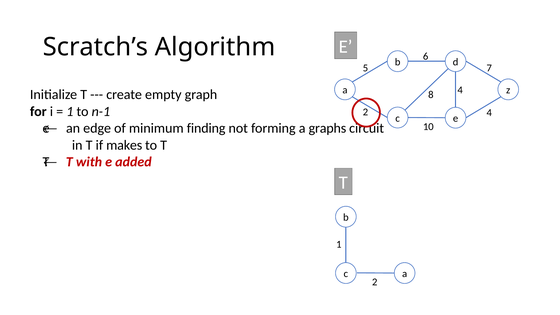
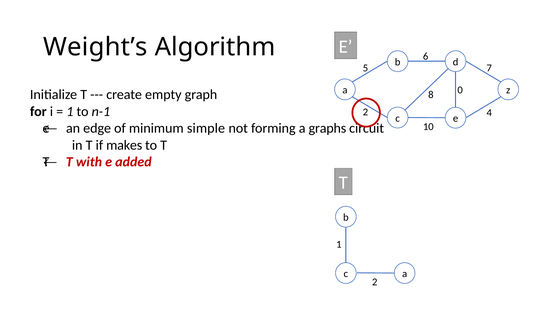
Scratch’s: Scratch’s -> Weight’s
8 4: 4 -> 0
finding: finding -> simple
